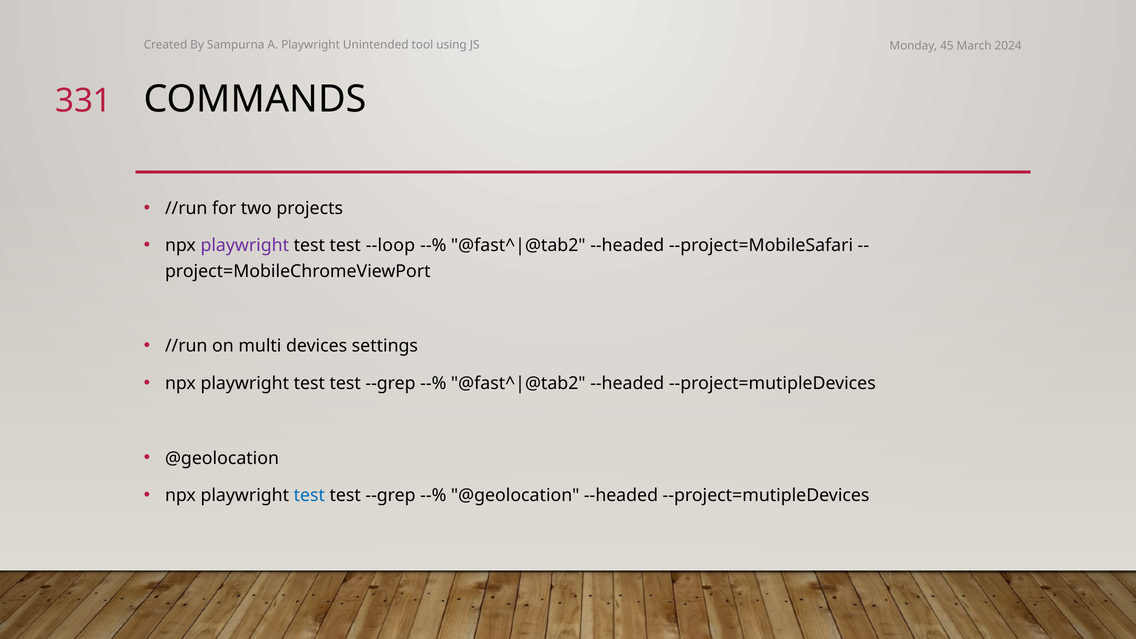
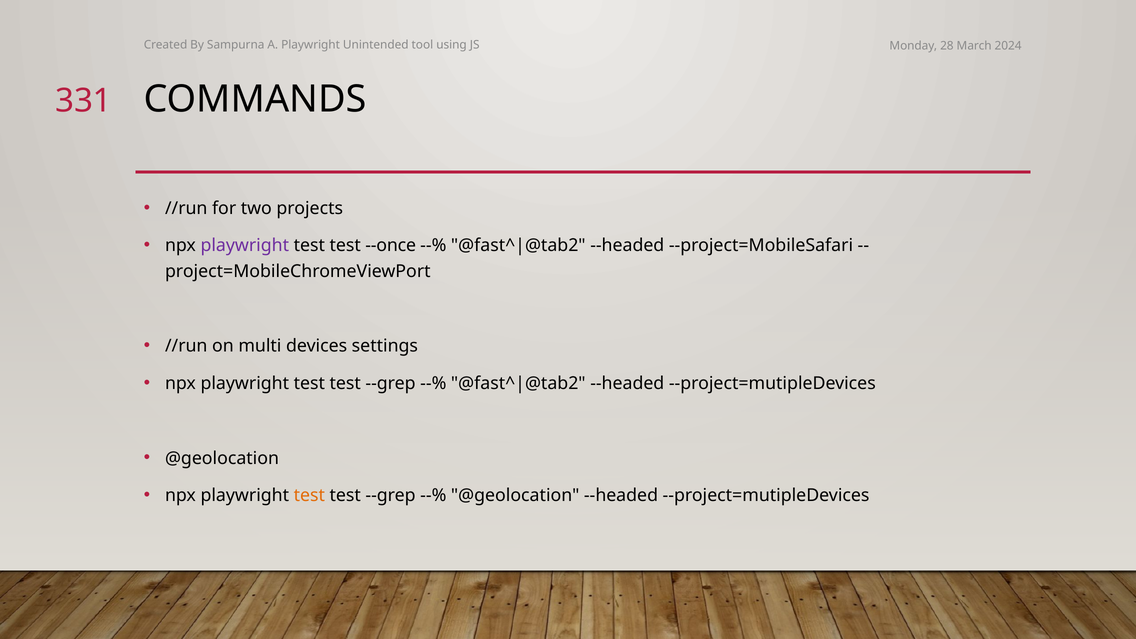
45: 45 -> 28
--loop: --loop -> --once
test at (309, 496) colour: blue -> orange
